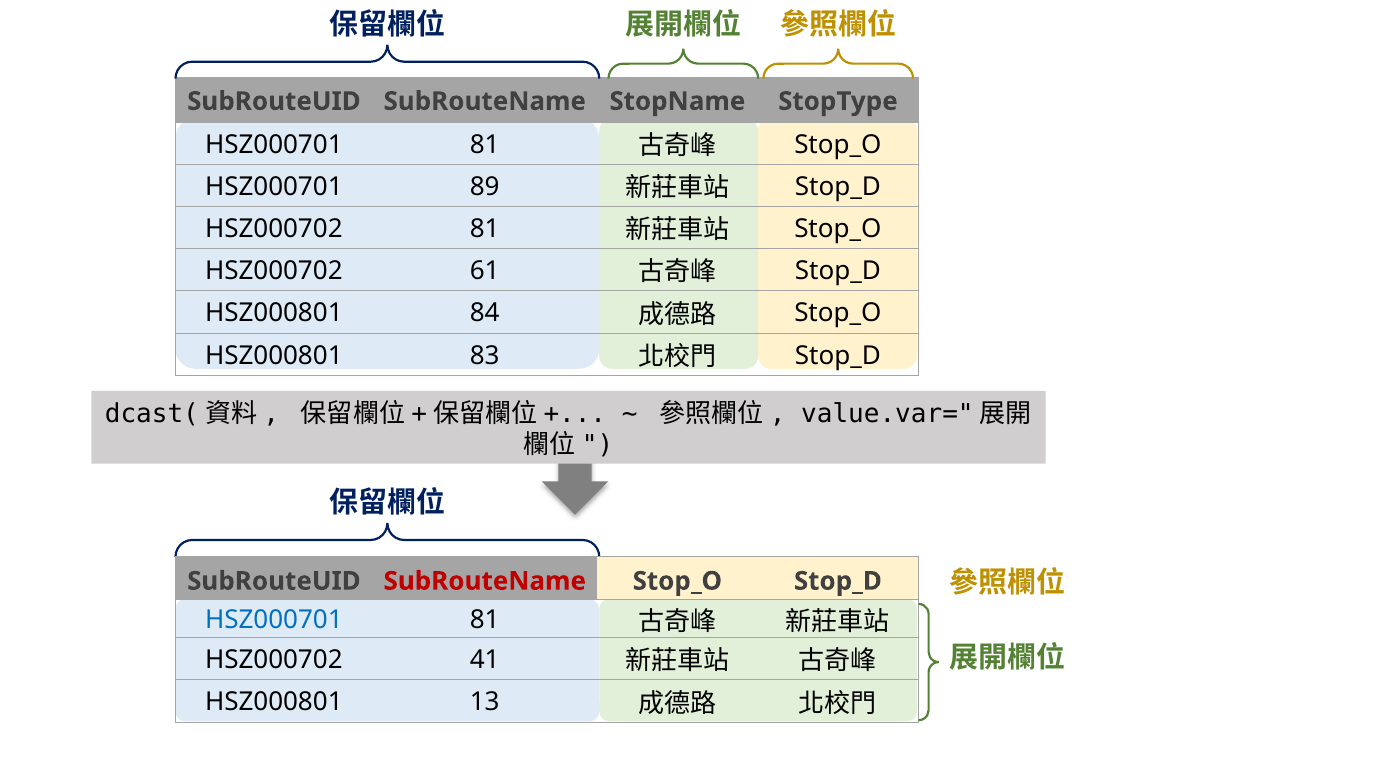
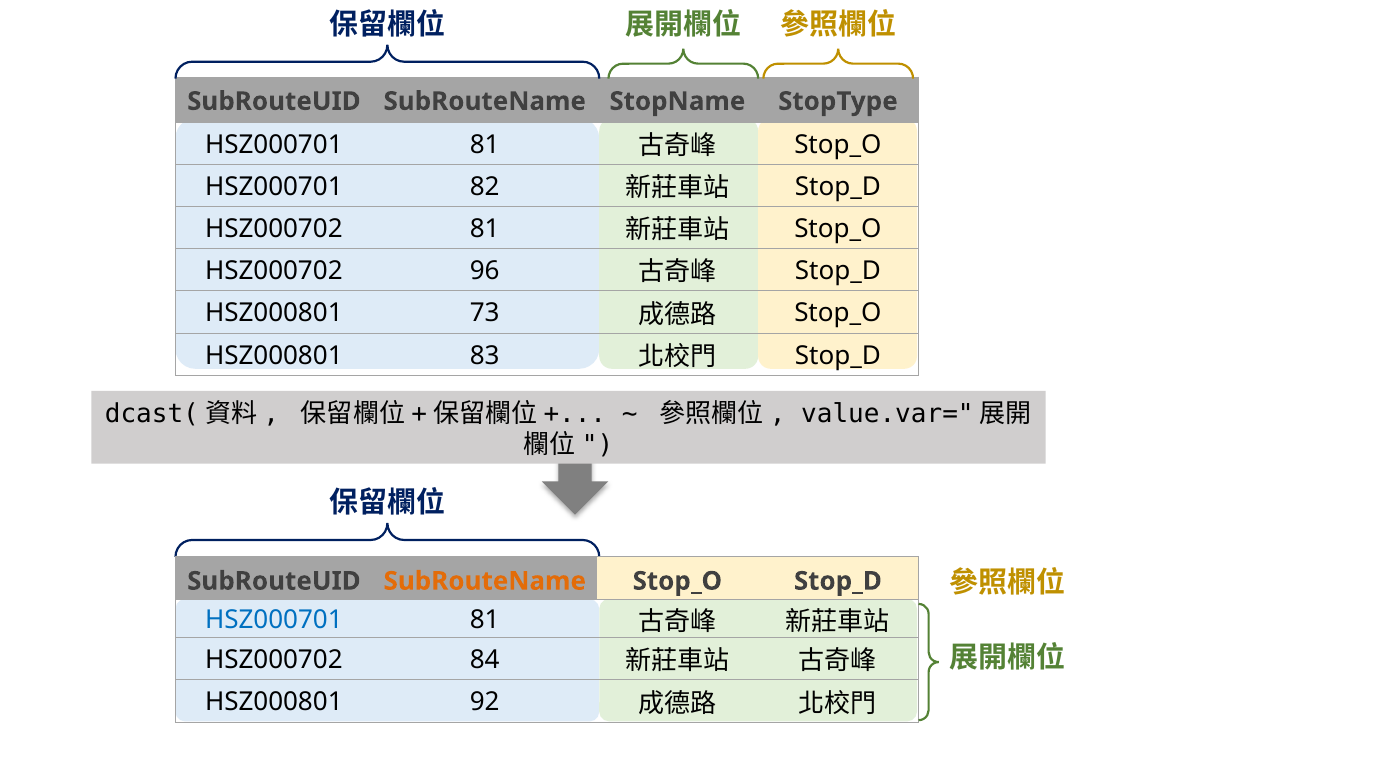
89: 89 -> 82
61: 61 -> 96
84: 84 -> 73
SubRouteName at (485, 581) colour: red -> orange
41: 41 -> 84
13: 13 -> 92
